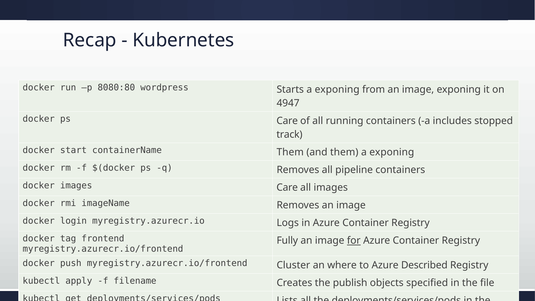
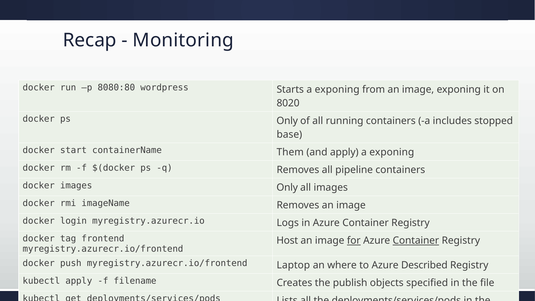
Kubernetes: Kubernetes -> Monitoring
4947: 4947 -> 8020
ps Care: Care -> Only
track: track -> base
and them: them -> apply
images Care: Care -> Only
Fully: Fully -> Host
Container at (416, 241) underline: none -> present
myregistry.azurecr.io/frontend Cluster: Cluster -> Laptop
